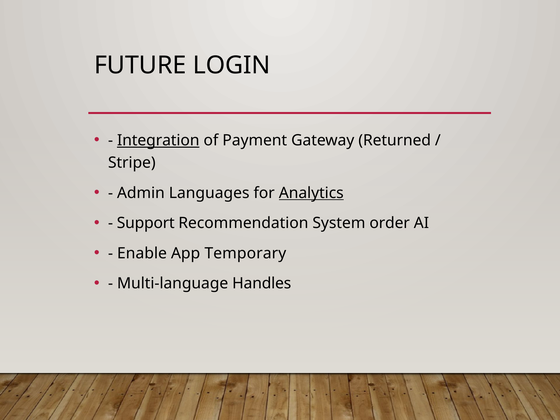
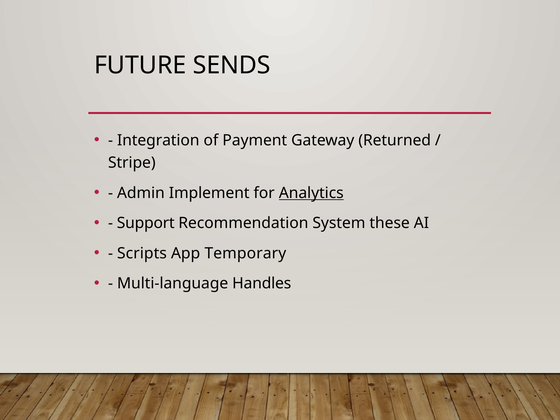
LOGIN: LOGIN -> SENDS
Integration underline: present -> none
Languages: Languages -> Implement
order: order -> these
Enable: Enable -> Scripts
